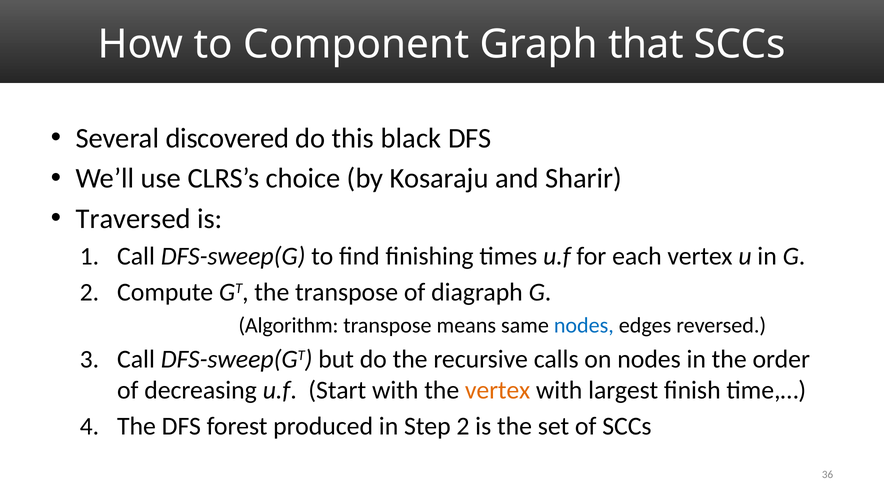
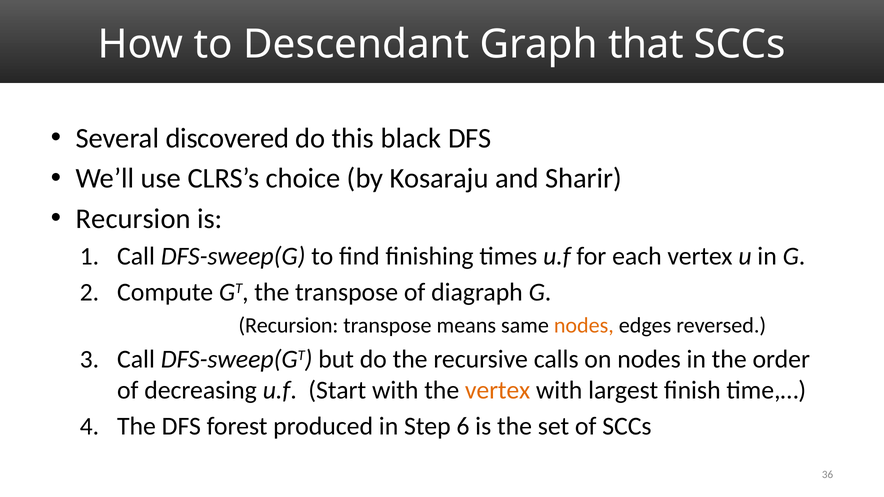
Component: Component -> Descendant
Traversed at (133, 219): Traversed -> Recursion
Algorithm at (288, 325): Algorithm -> Recursion
nodes at (584, 325) colour: blue -> orange
Step 2: 2 -> 6
